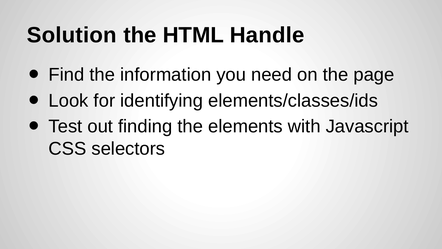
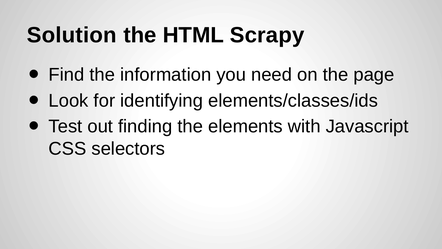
Handle: Handle -> Scrapy
